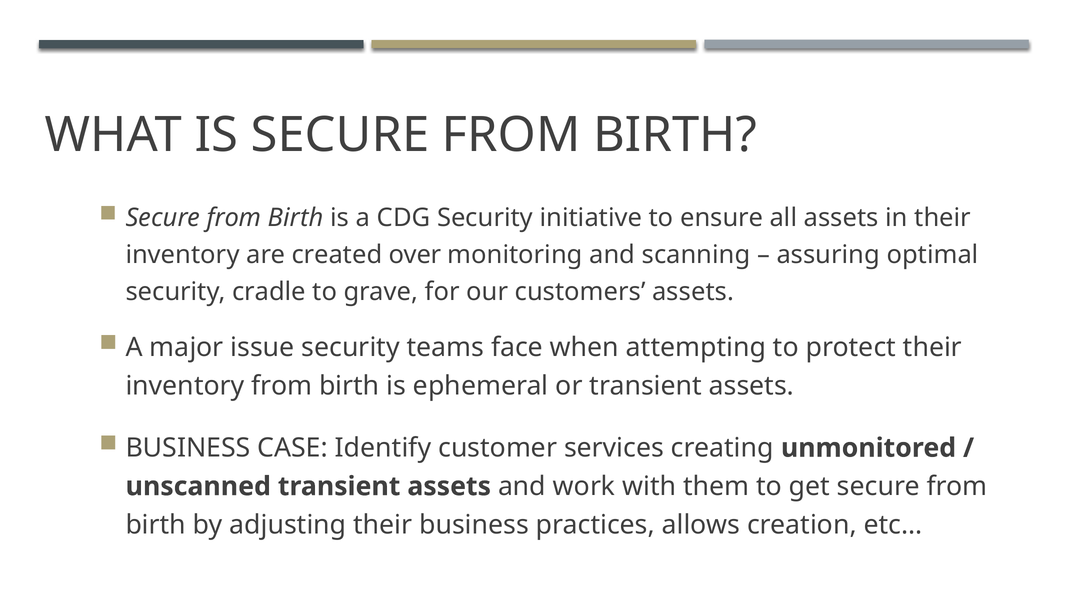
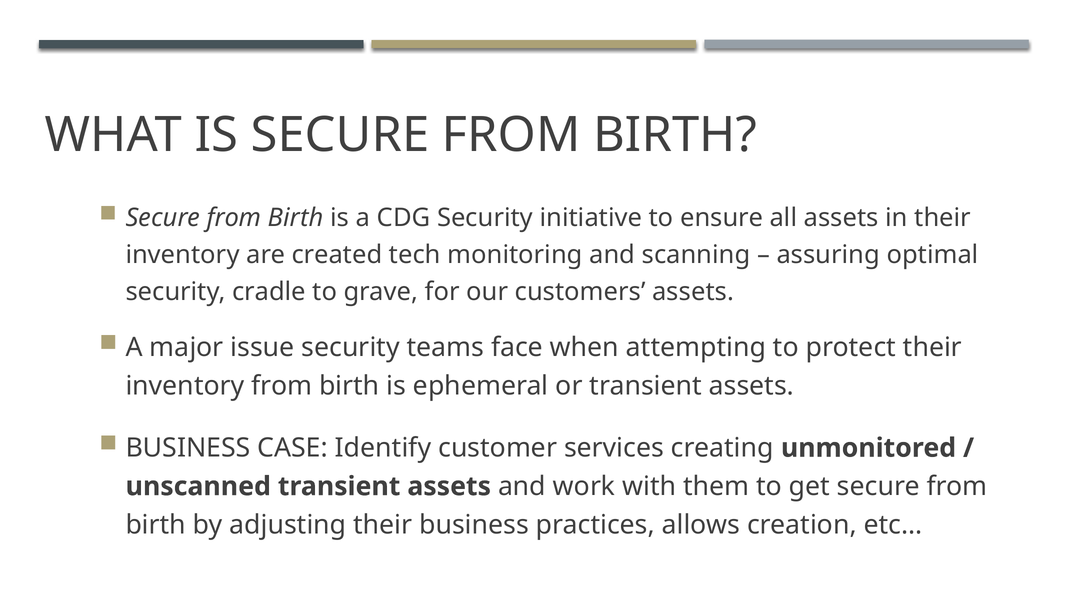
over: over -> tech
